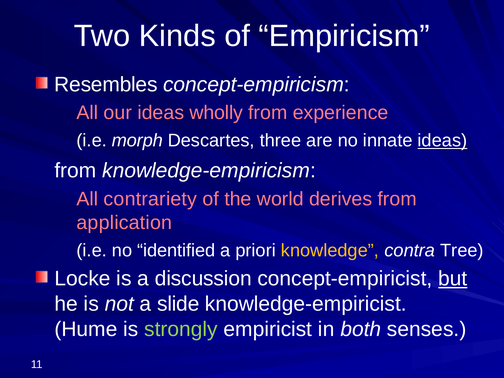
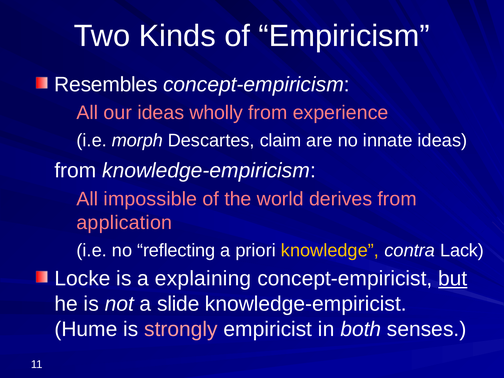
three: three -> claim
ideas at (442, 141) underline: present -> none
contrariety: contrariety -> impossible
identified: identified -> reflecting
Tree: Tree -> Lack
discussion: discussion -> explaining
strongly colour: light green -> pink
